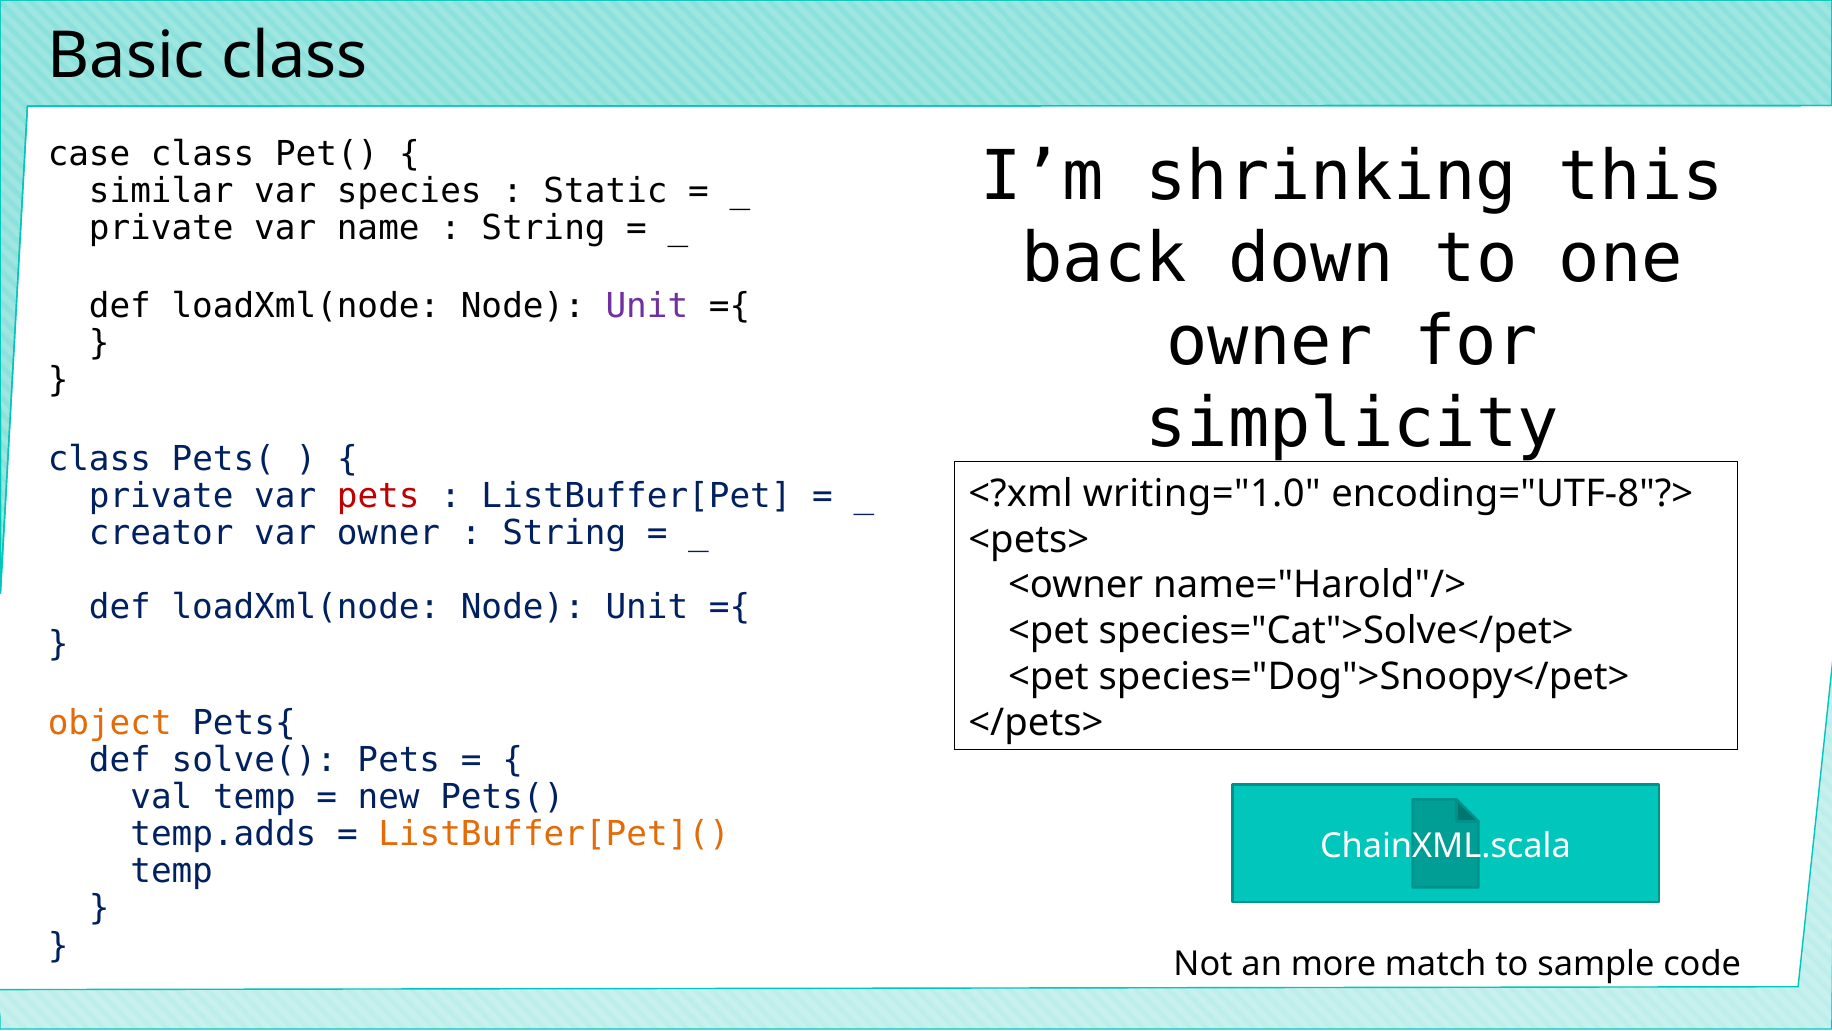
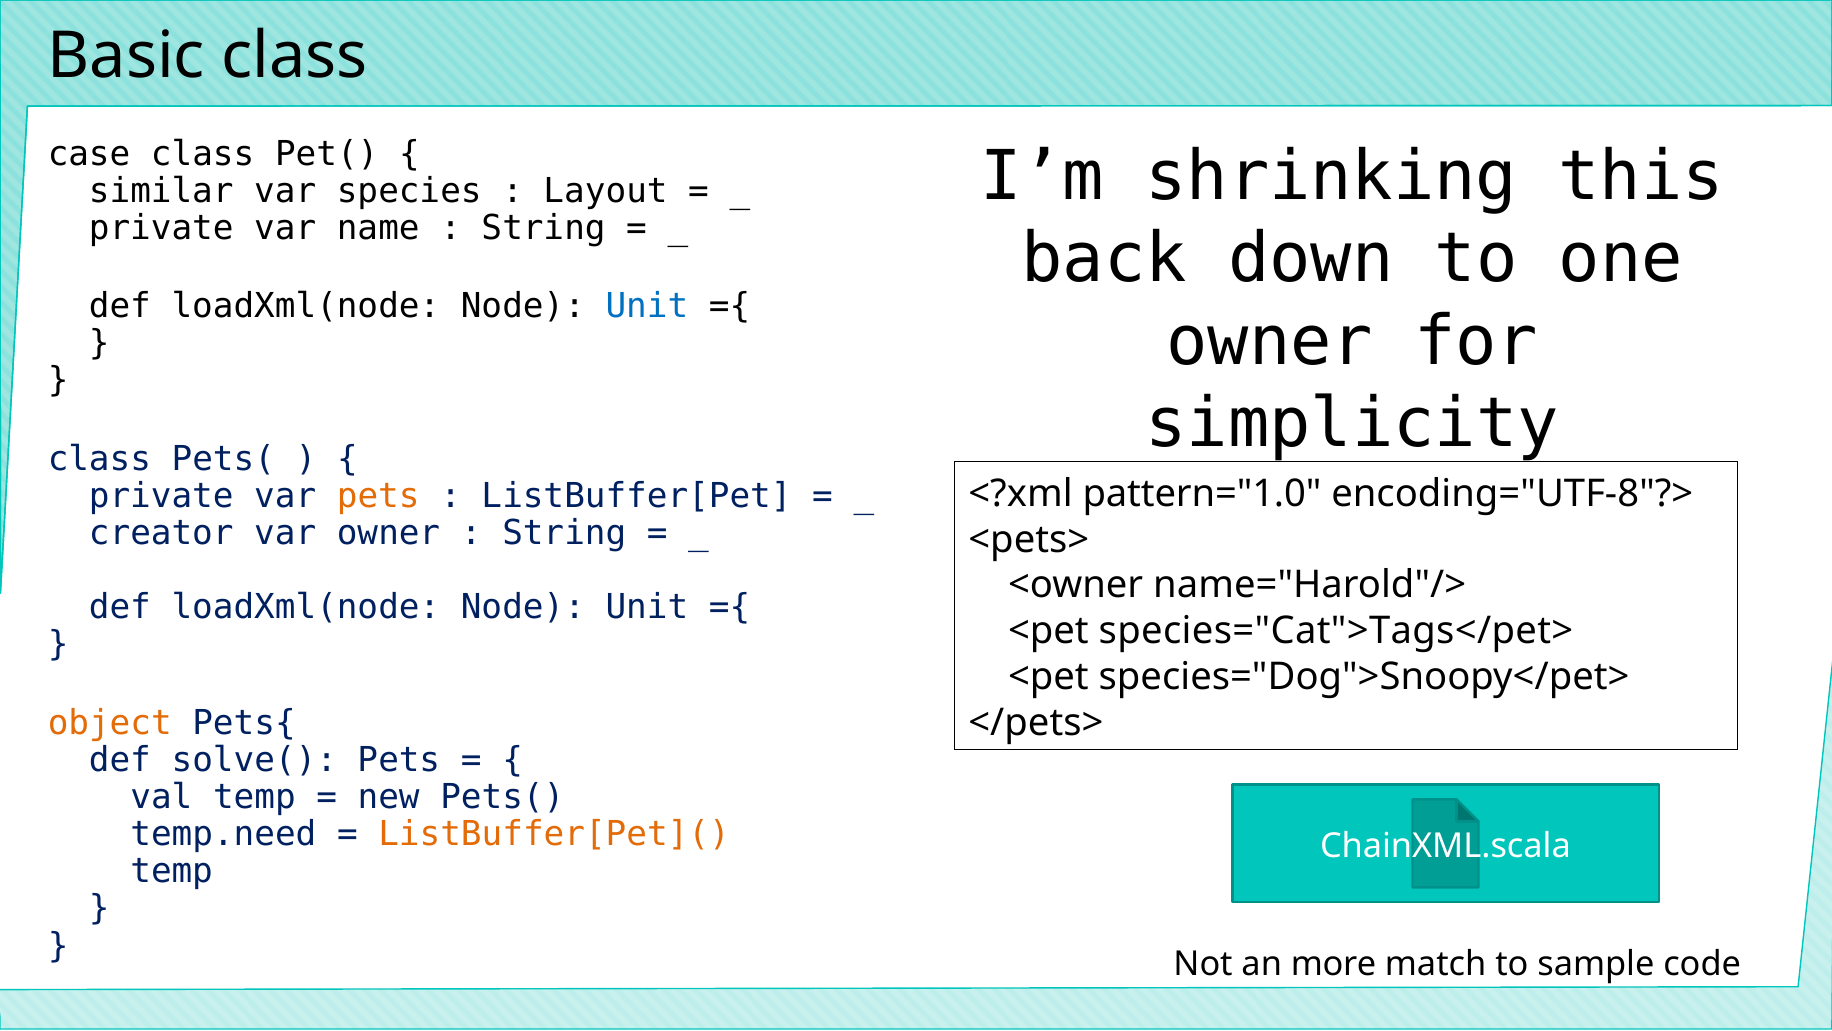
Static: Static -> Layout
Unit at (647, 306) colour: purple -> blue
pets at (378, 496) colour: red -> orange
writing="1.0: writing="1.0 -> pattern="1.0
species="Cat">Solve</pet>: species="Cat">Solve</pet> -> species="Cat">Tags</pet>
temp.adds: temp.adds -> temp.need
